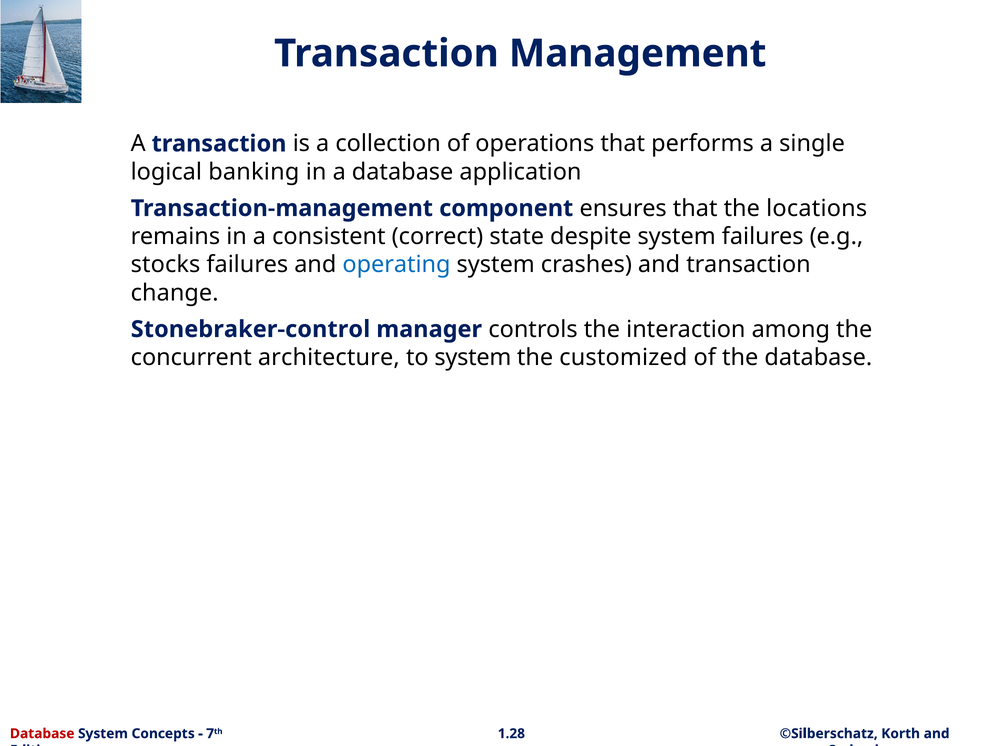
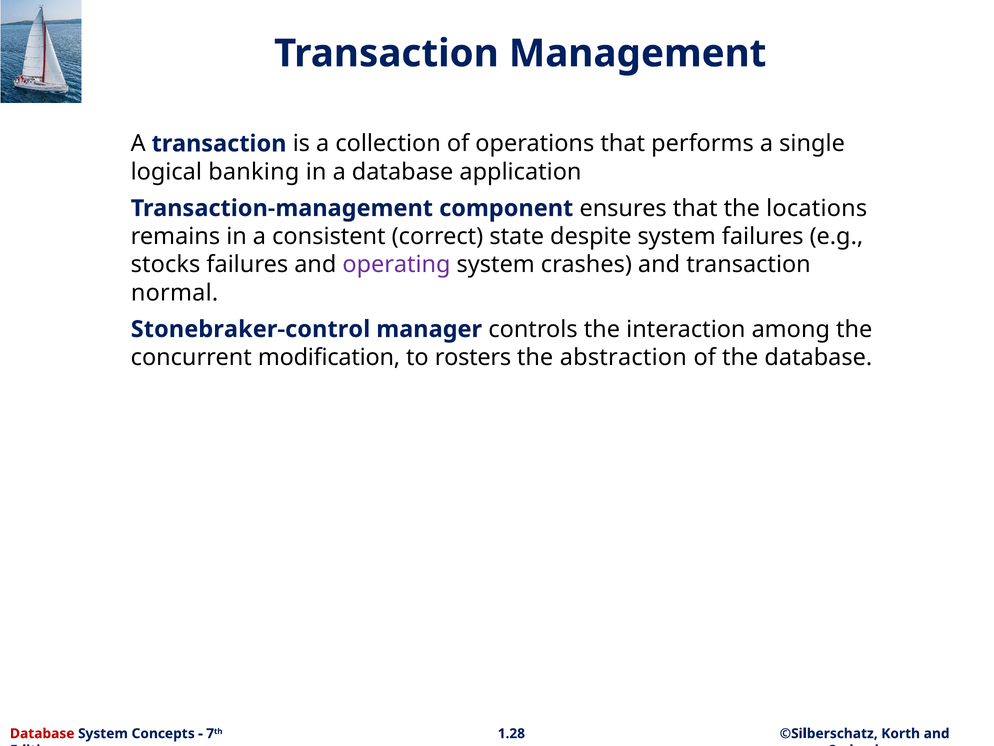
operating colour: blue -> purple
change: change -> normal
architecture: architecture -> modification
to system: system -> rosters
customized: customized -> abstraction
